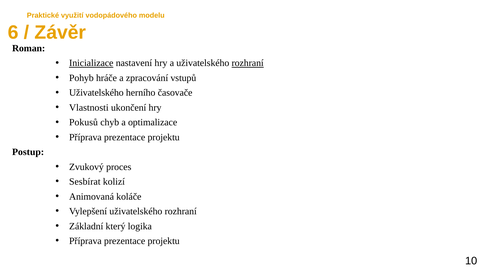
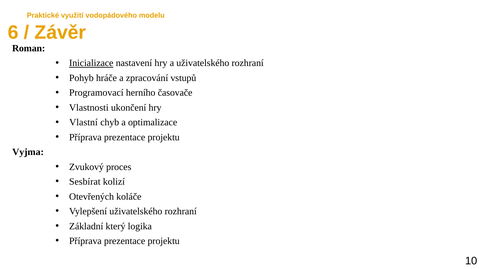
rozhraní at (248, 63) underline: present -> none
Uživatelského at (96, 93): Uživatelského -> Programovací
Pokusů: Pokusů -> Vlastní
Postup: Postup -> Vyjma
Animovaná: Animovaná -> Otevřených
